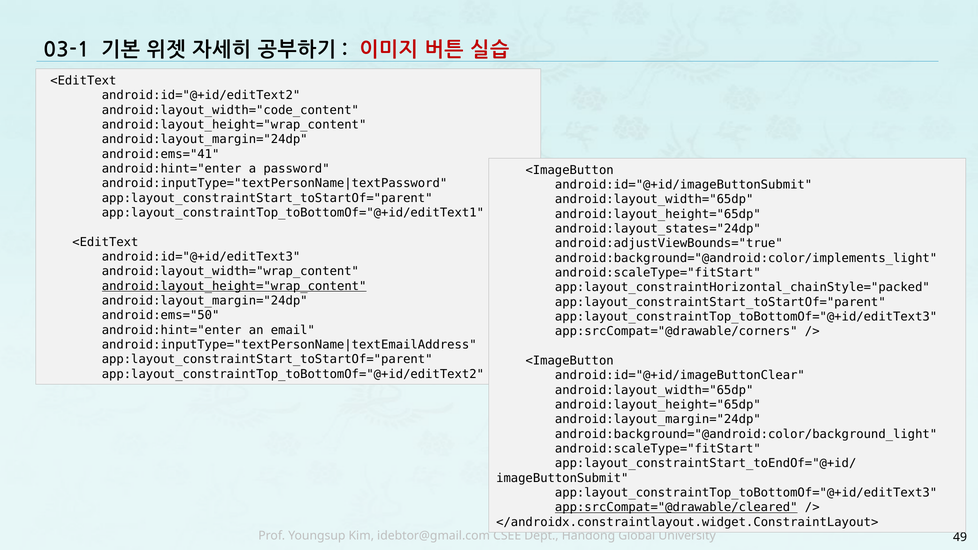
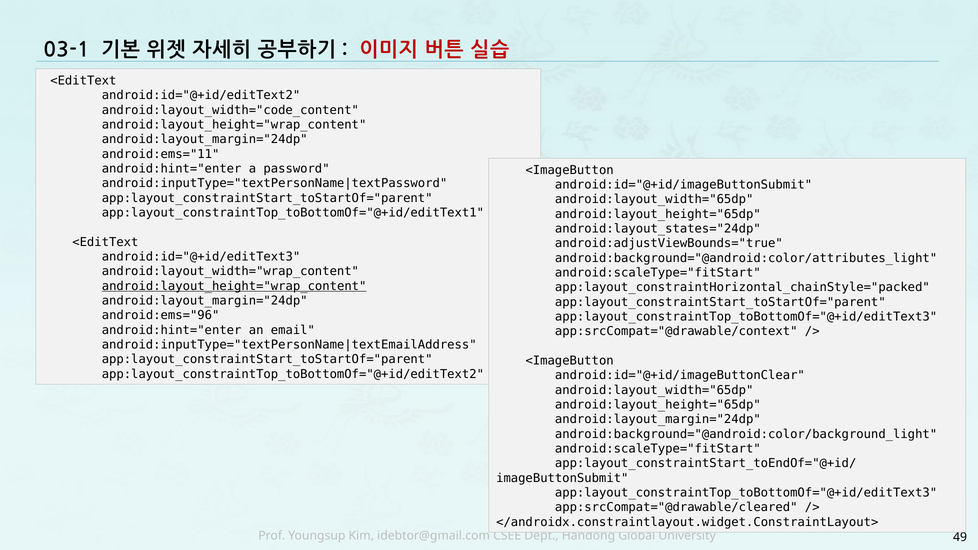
android:ems="41: android:ems="41 -> android:ems="11
android:background="@android:color/implements_light: android:background="@android:color/implements_light -> android:background="@android:color/attributes_light
android:ems="50: android:ems="50 -> android:ems="96
app:srcCompat="@drawable/corners: app:srcCompat="@drawable/corners -> app:srcCompat="@drawable/context
app:srcCompat="@drawable/cleared underline: present -> none
